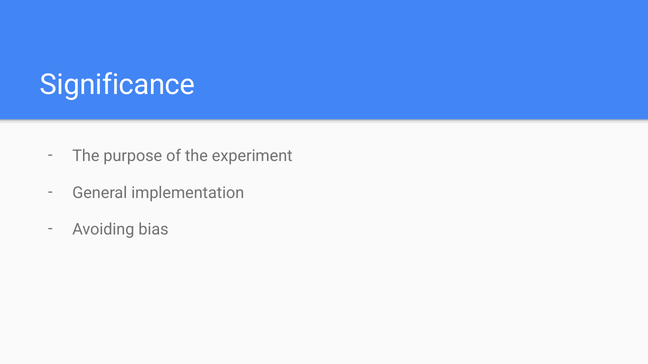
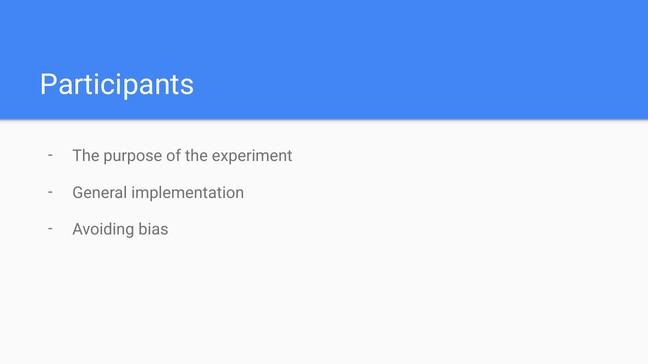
Significance: Significance -> Participants
